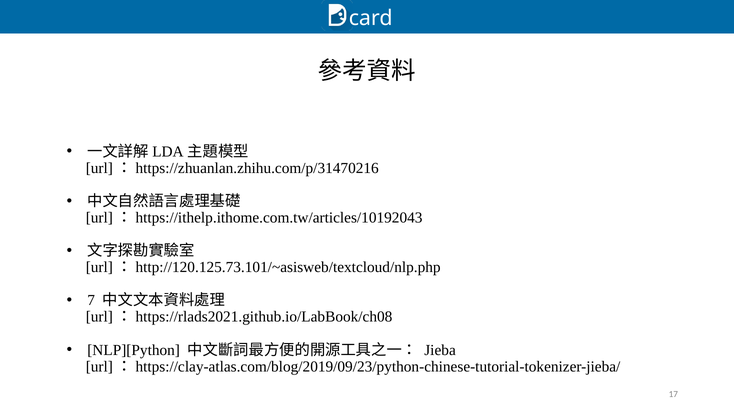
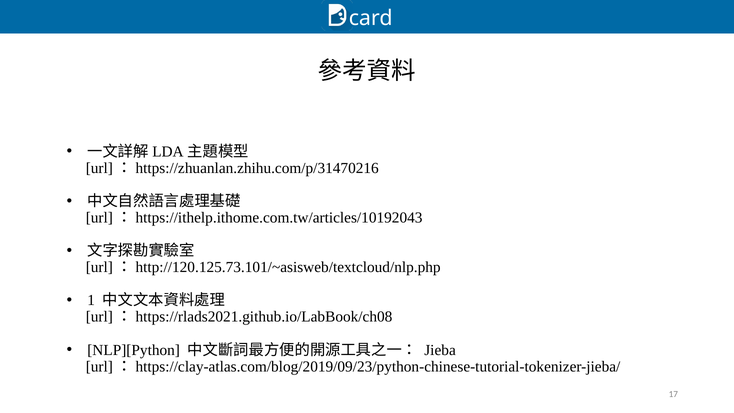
7: 7 -> 1
